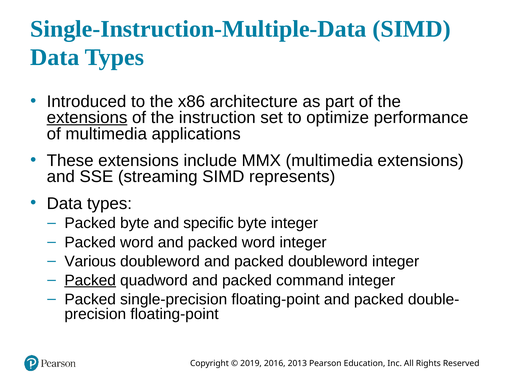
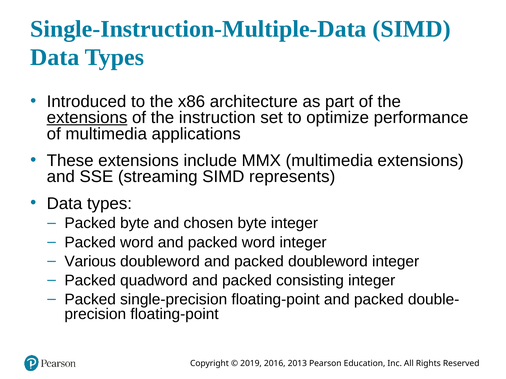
specific: specific -> chosen
Packed at (90, 281) underline: present -> none
command: command -> consisting
